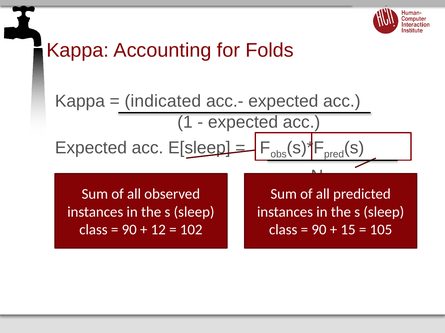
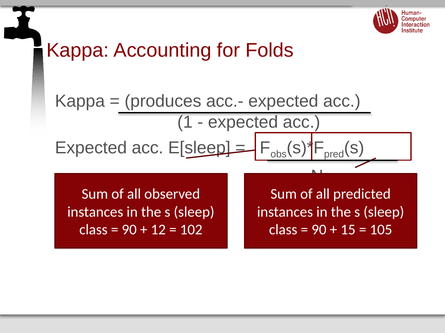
indicated: indicated -> produces
